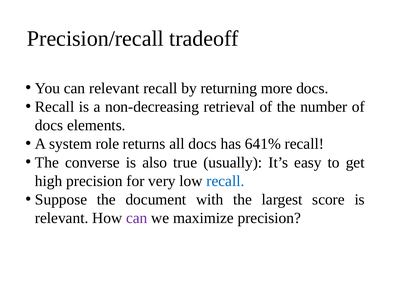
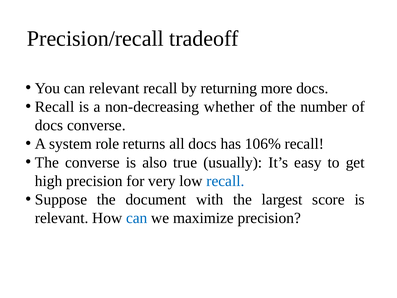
retrieval: retrieval -> whether
docs elements: elements -> converse
641%: 641% -> 106%
can at (137, 218) colour: purple -> blue
